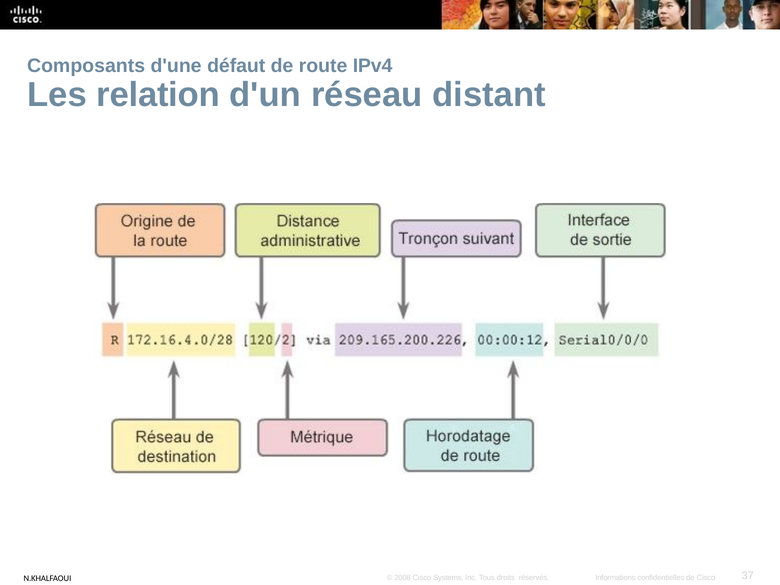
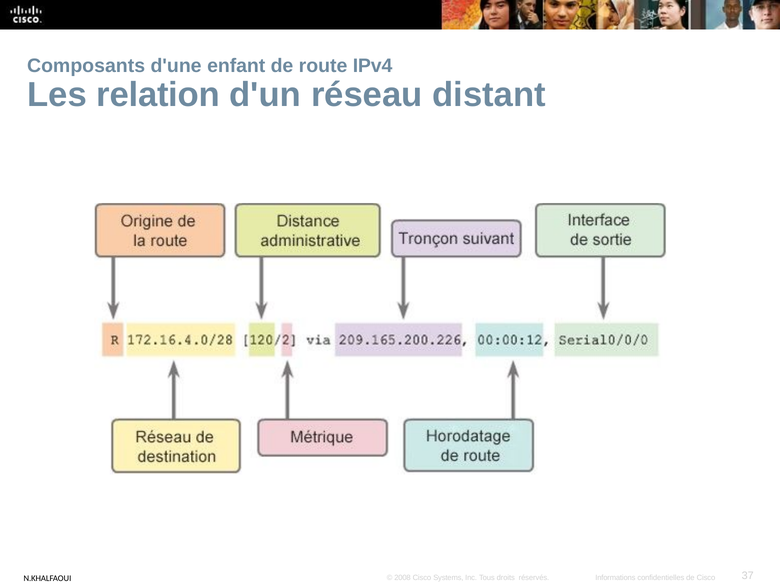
défaut: défaut -> enfant
